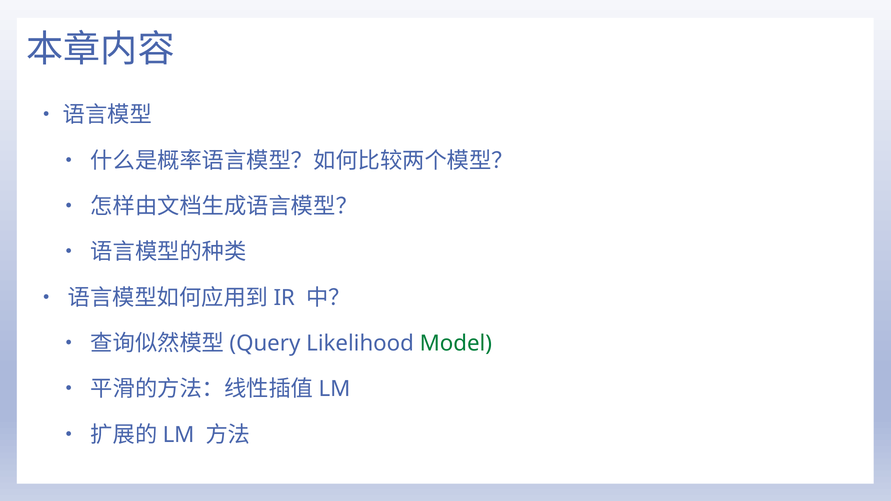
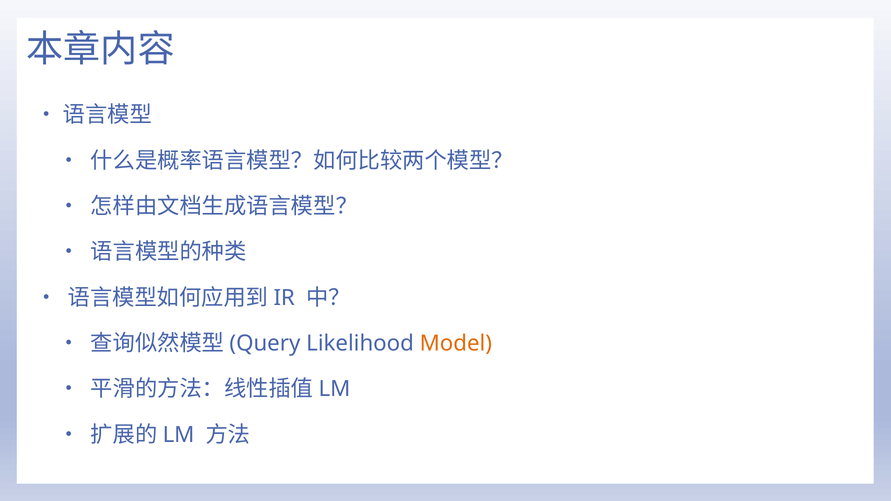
Model colour: green -> orange
